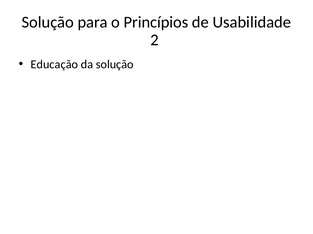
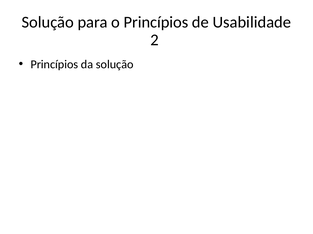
Educação at (54, 64): Educação -> Princípios
